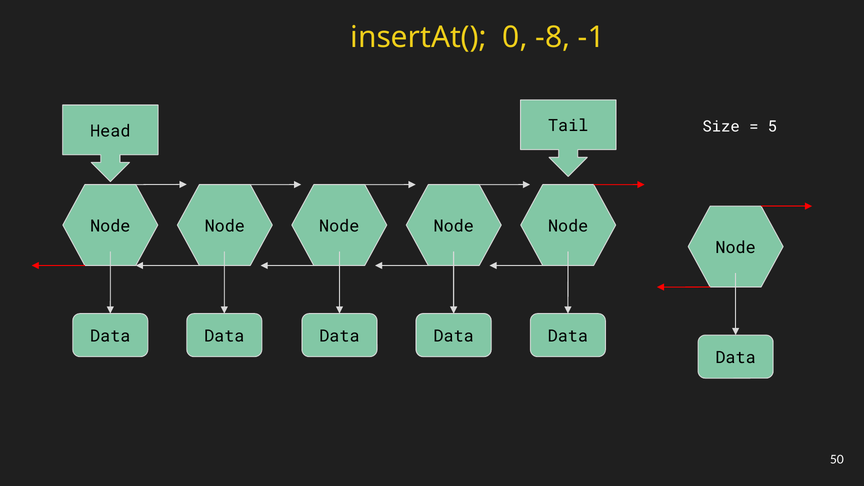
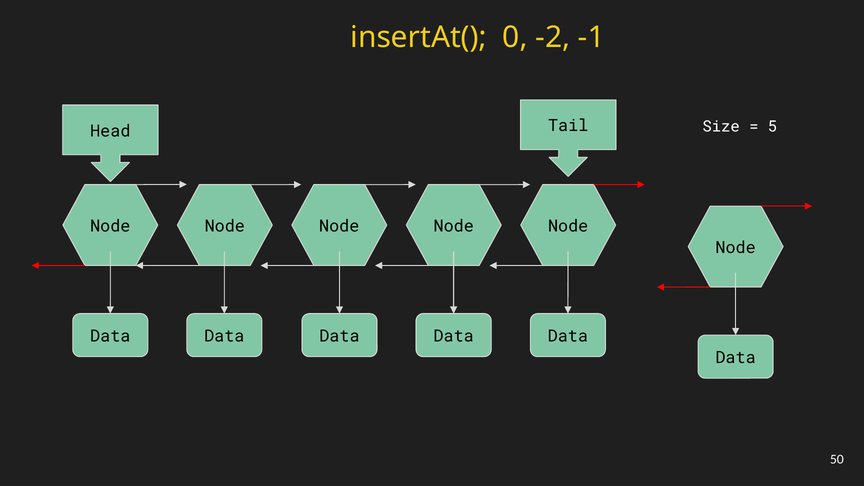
-8: -8 -> -2
